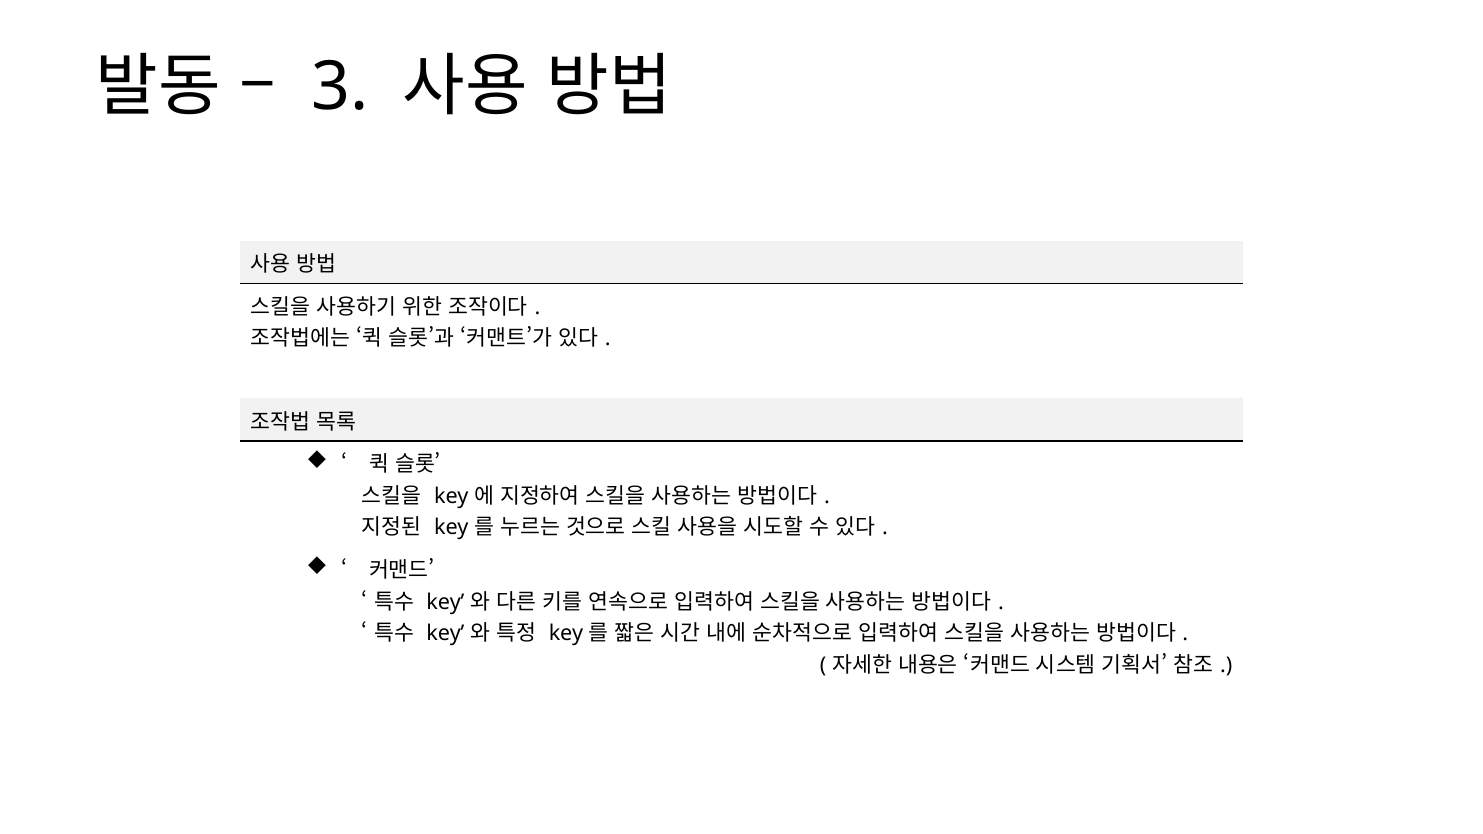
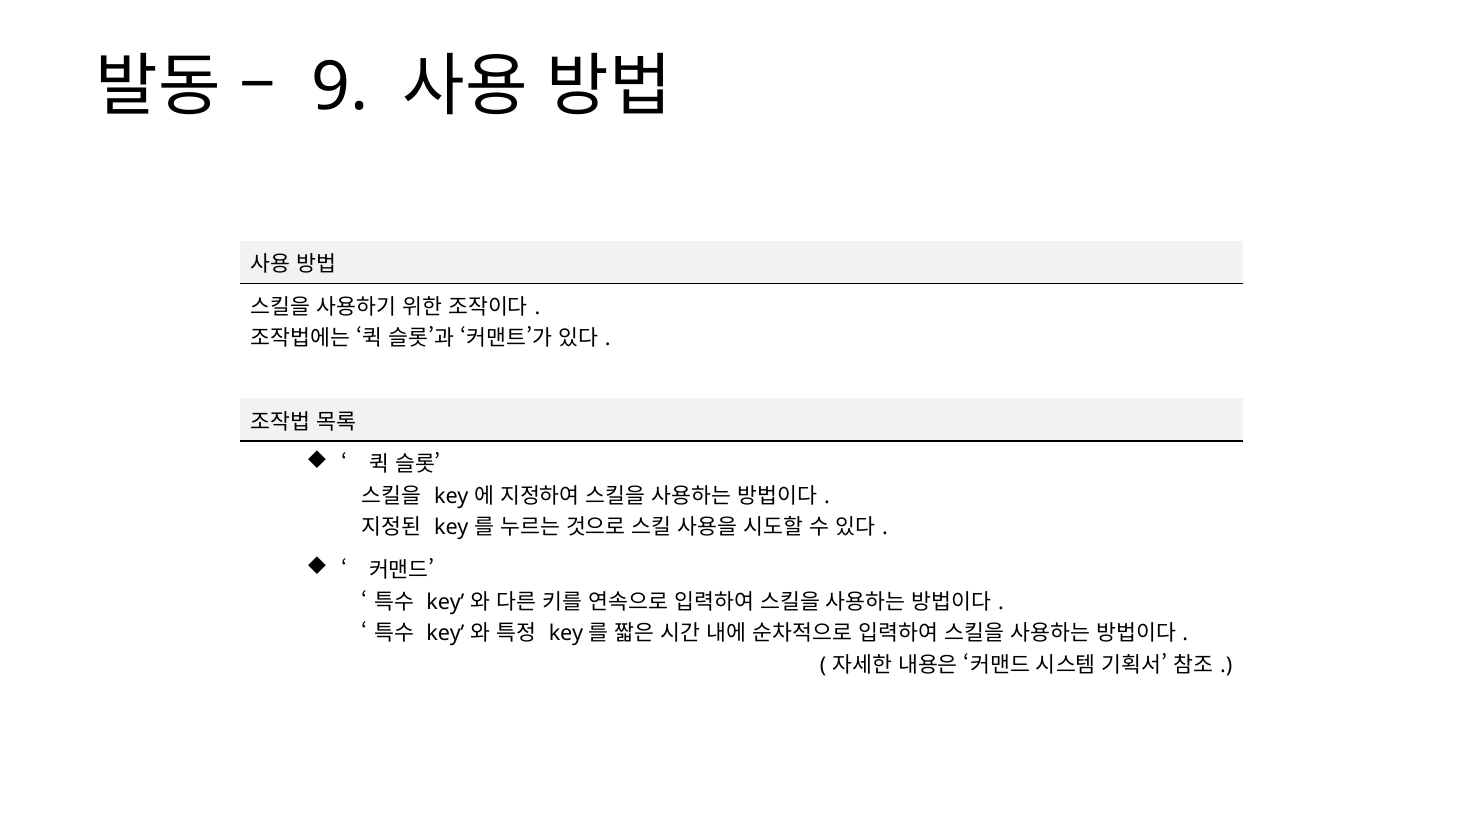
3: 3 -> 9
